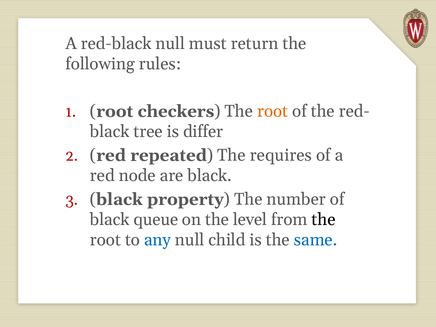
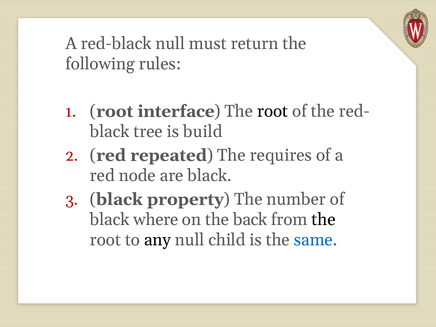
checkers: checkers -> interface
root at (273, 111) colour: orange -> black
differ: differ -> build
queue: queue -> where
level: level -> back
any colour: blue -> black
